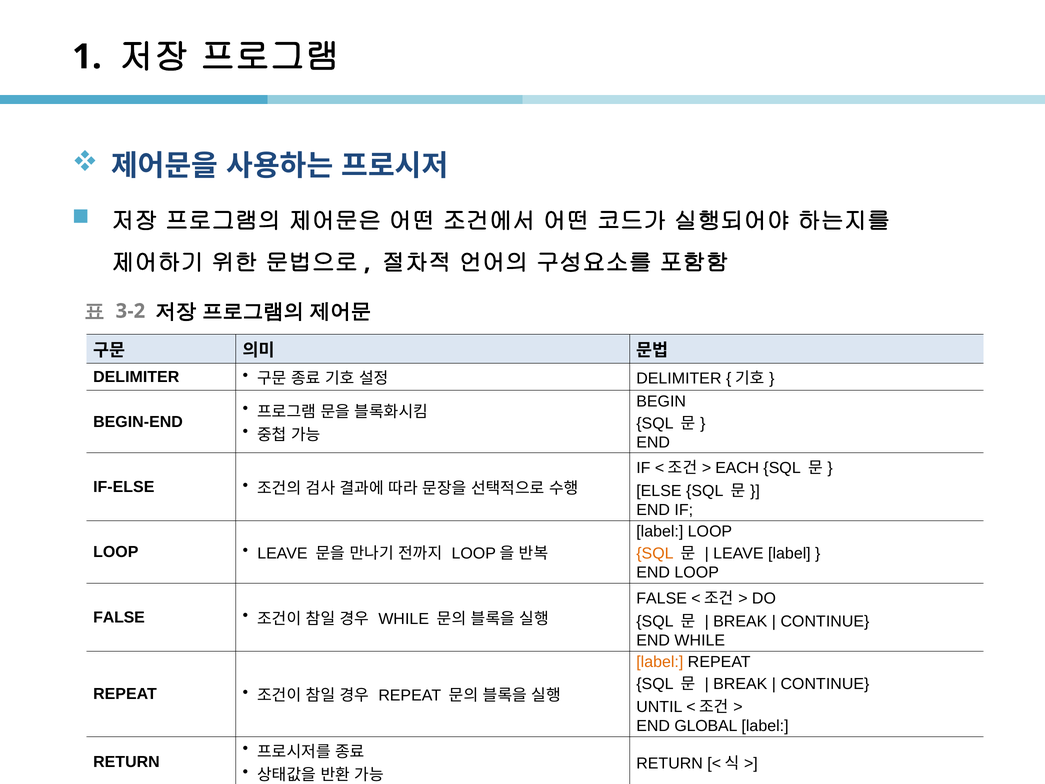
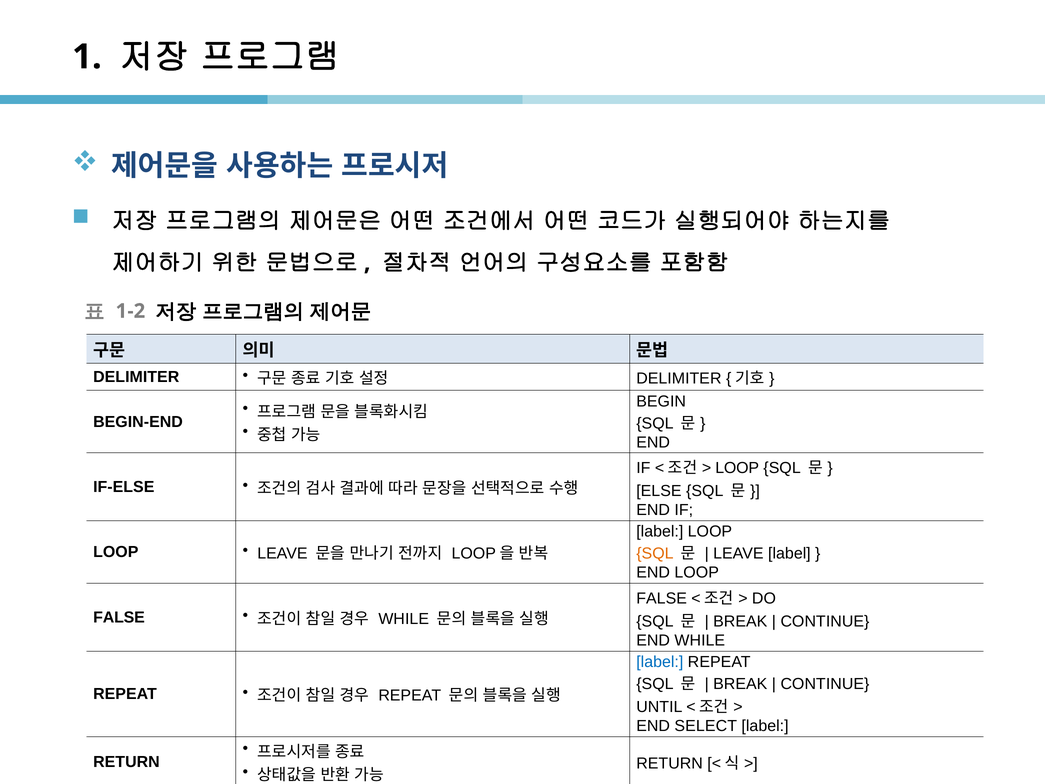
3-2: 3-2 -> 1-2
EACH at (737, 468): EACH -> LOOP
label at (660, 662) colour: orange -> blue
GLOBAL: GLOBAL -> SELECT
